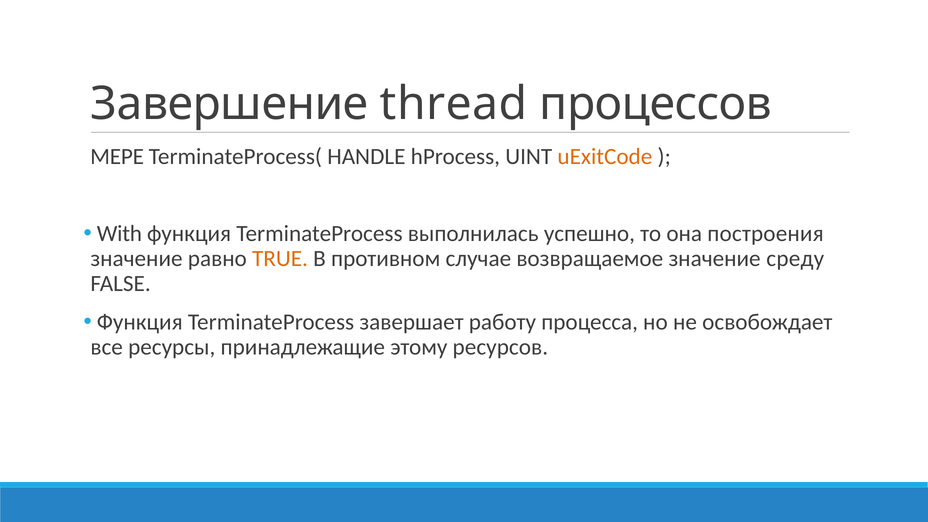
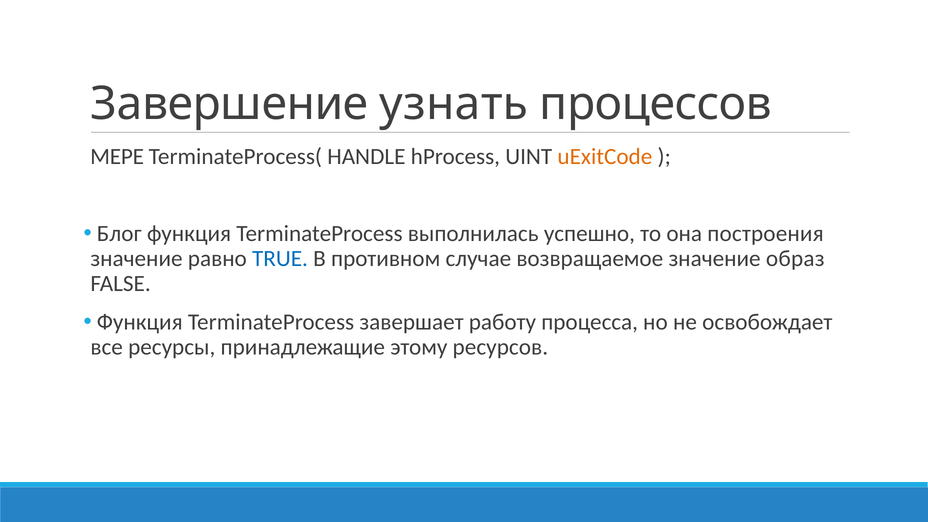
thread: thread -> узнать
With: With -> Блог
TRUE colour: orange -> blue
среду: среду -> образ
